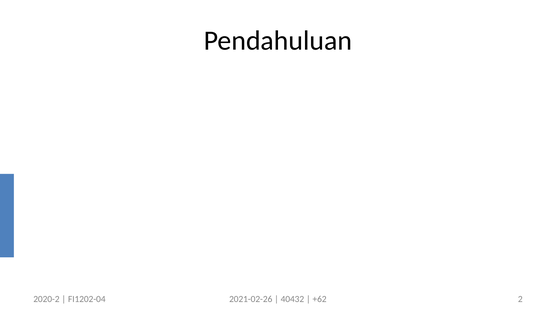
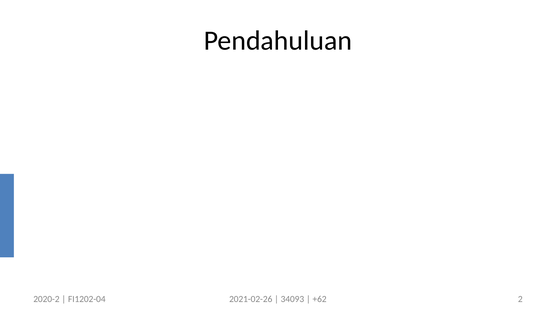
40432: 40432 -> 34093
